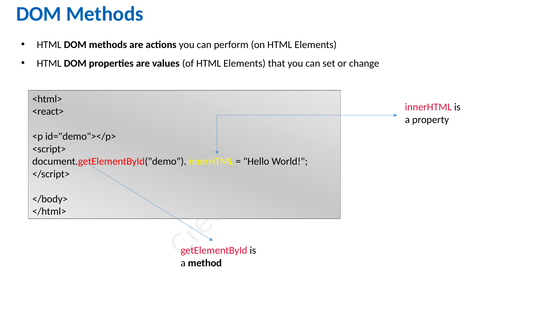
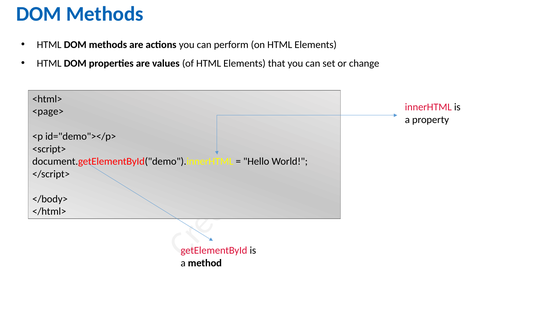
<react>: <react> -> <page>
